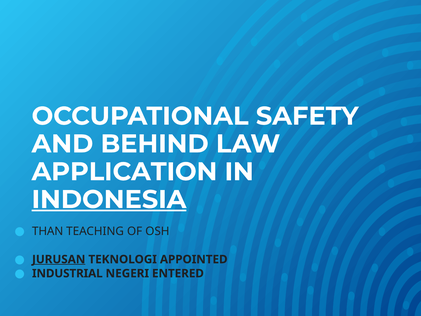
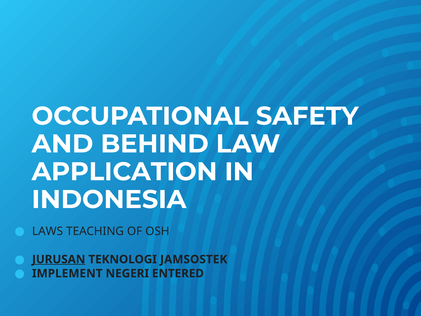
INDONESIA underline: present -> none
THAN: THAN -> LAWS
APPOINTED: APPOINTED -> JAMSOSTEK
INDUSTRIAL: INDUSTRIAL -> IMPLEMENT
